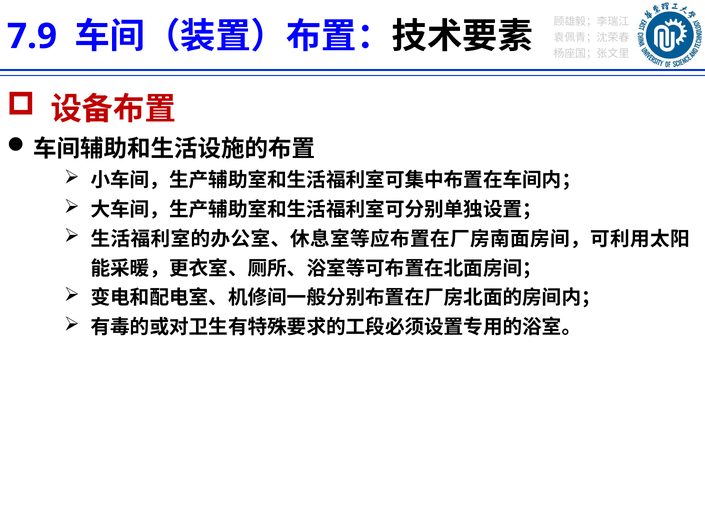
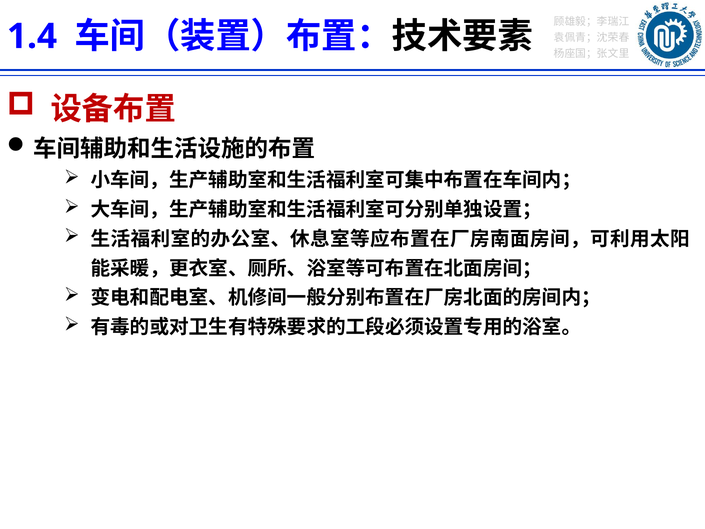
7.9: 7.9 -> 1.4
